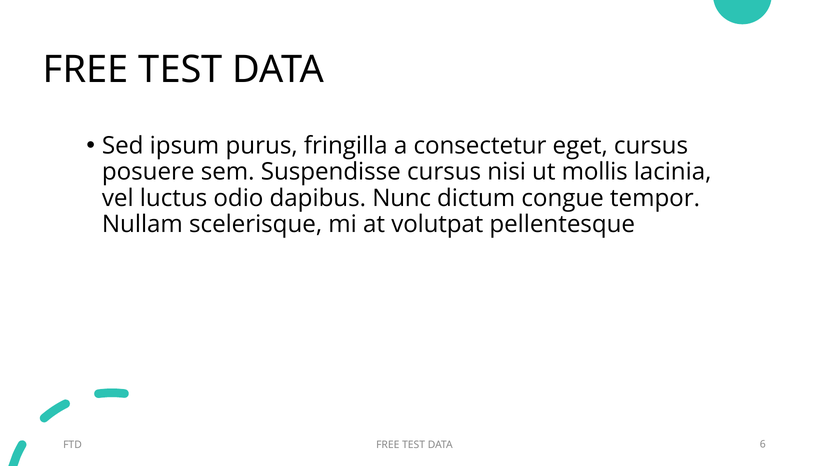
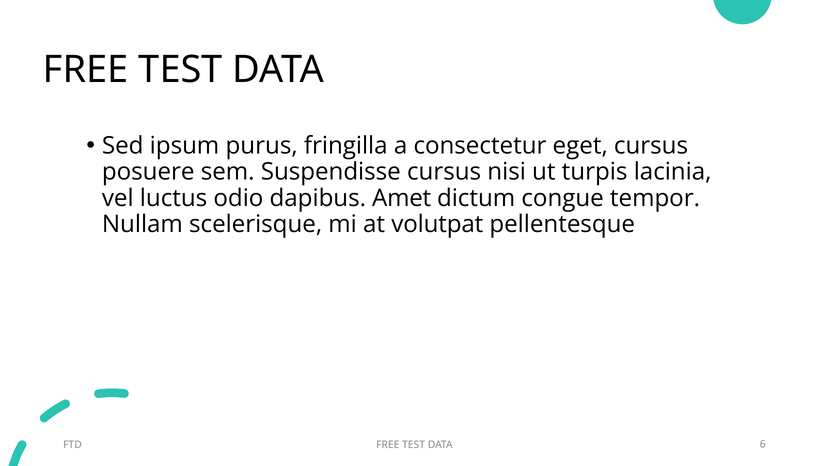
mollis: mollis -> turpis
Nunc: Nunc -> Amet
